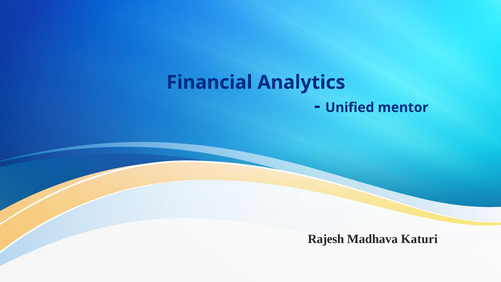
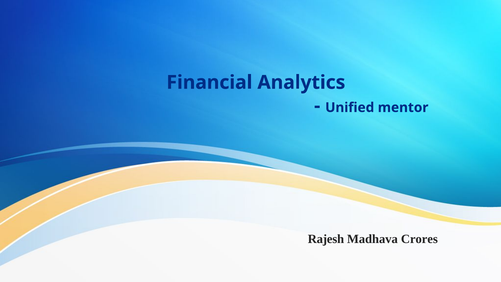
Katuri: Katuri -> Crores
